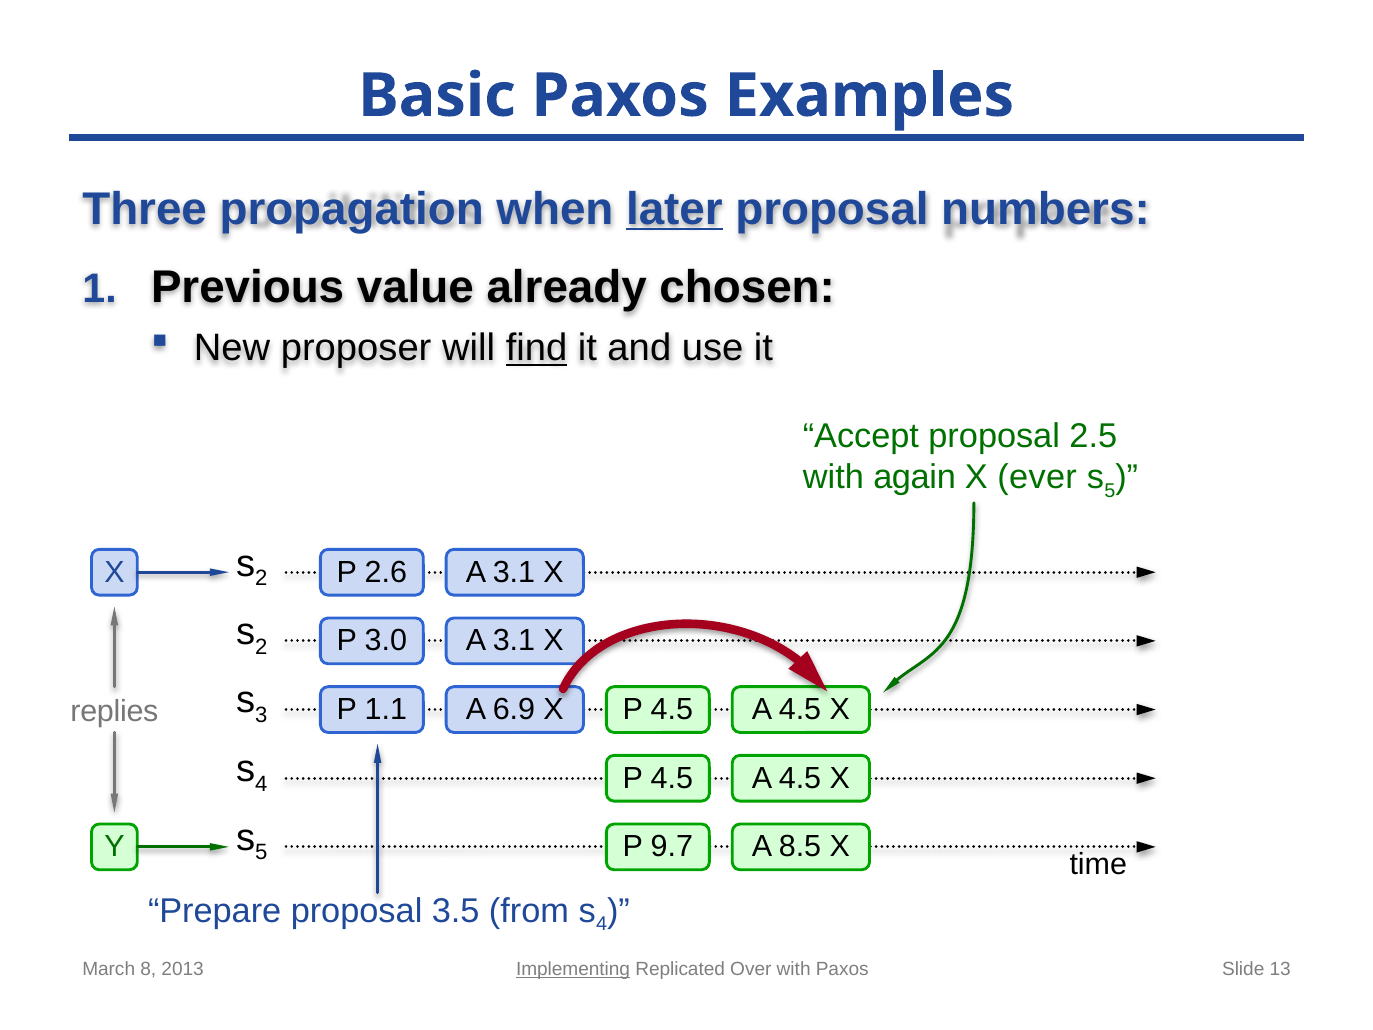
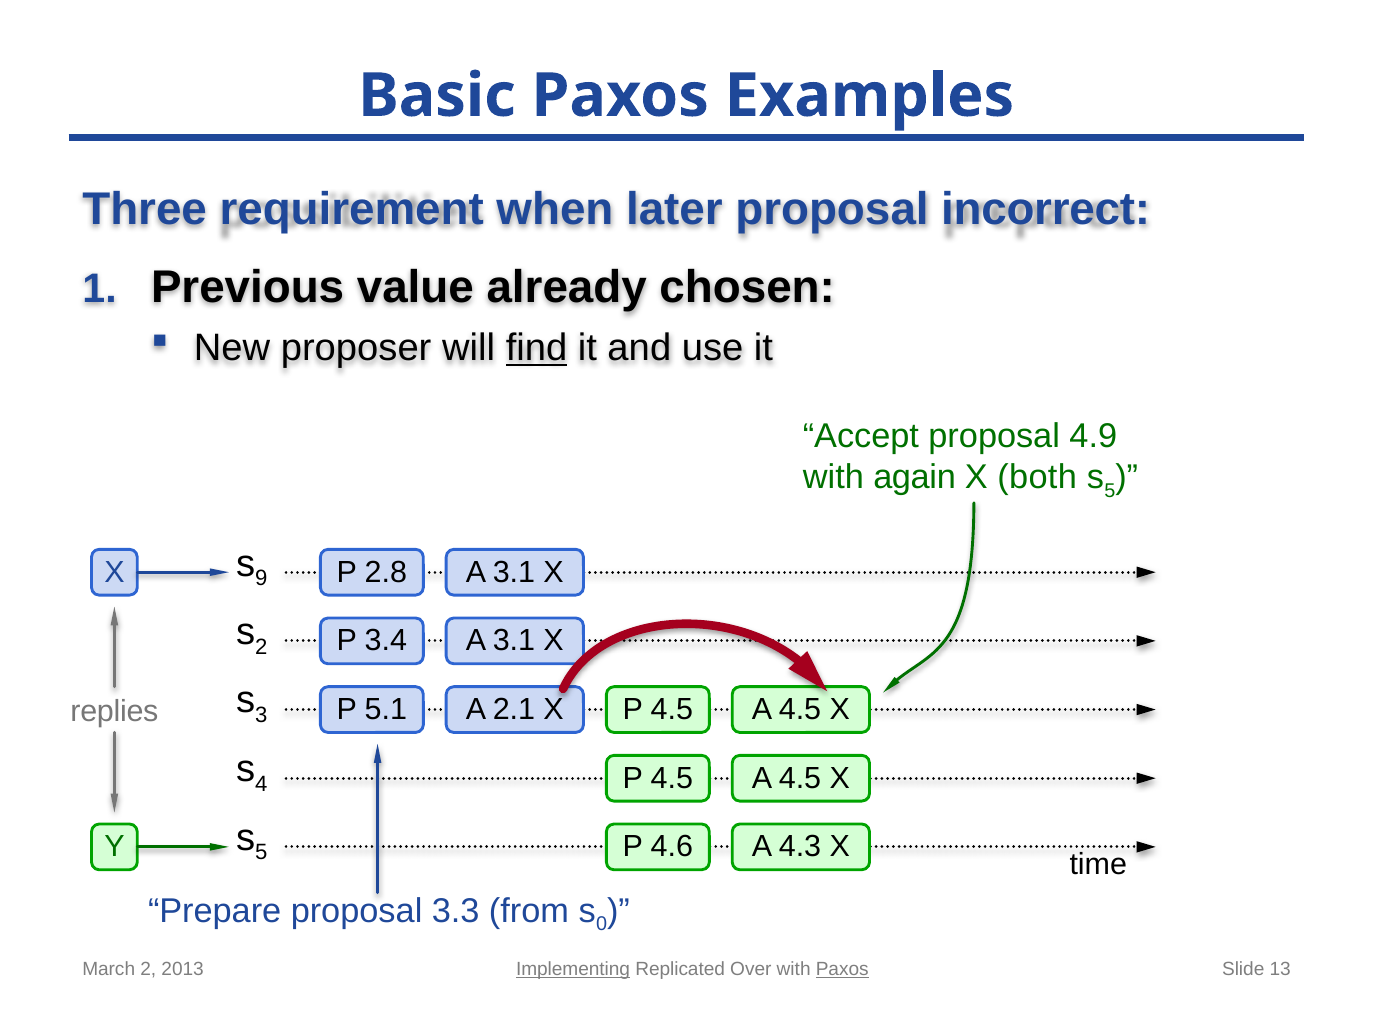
propagation: propagation -> requirement
later underline: present -> none
numbers: numbers -> incorrect
2.5: 2.5 -> 4.9
ever: ever -> both
2 at (261, 578): 2 -> 9
2.6: 2.6 -> 2.8
3.0: 3.0 -> 3.4
1.1: 1.1 -> 5.1
6.9: 6.9 -> 2.1
9.7: 9.7 -> 4.6
8.5: 8.5 -> 4.3
3.5: 3.5 -> 3.3
4 at (602, 924): 4 -> 0
March 8: 8 -> 2
Paxos at (842, 969) underline: none -> present
